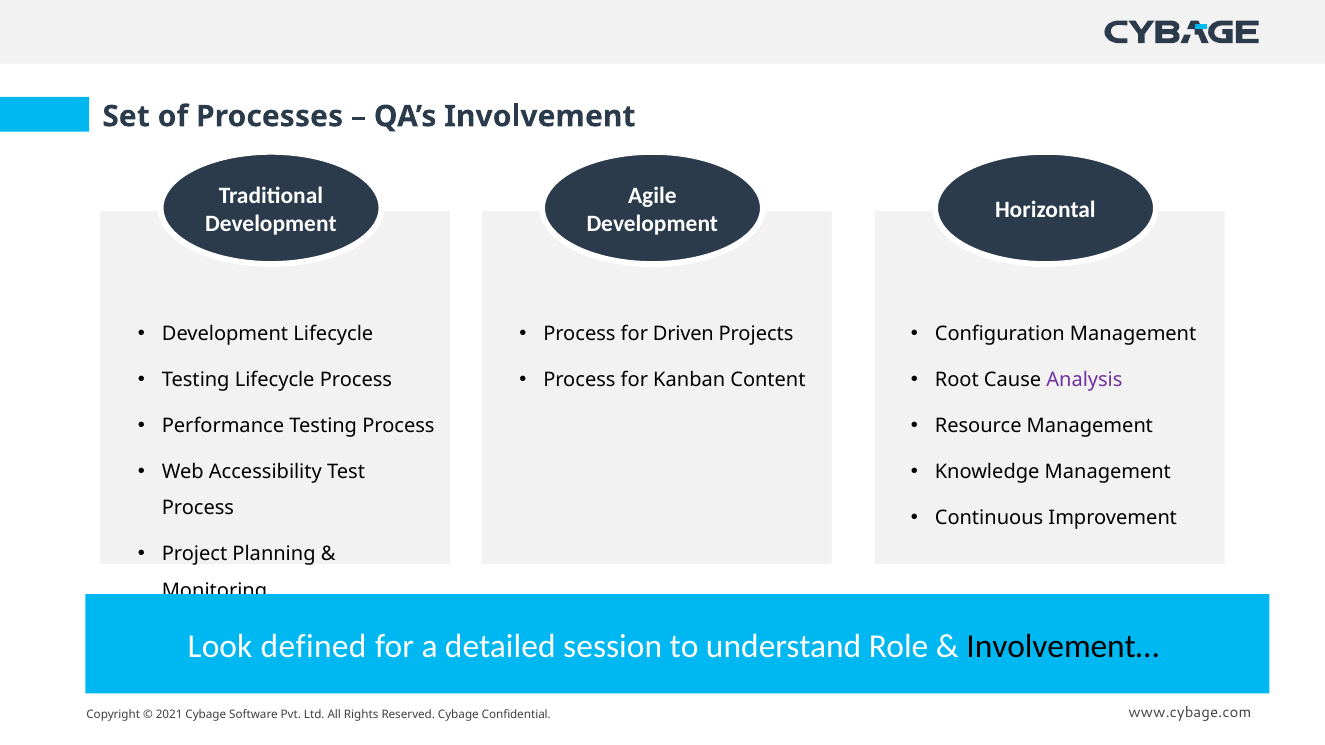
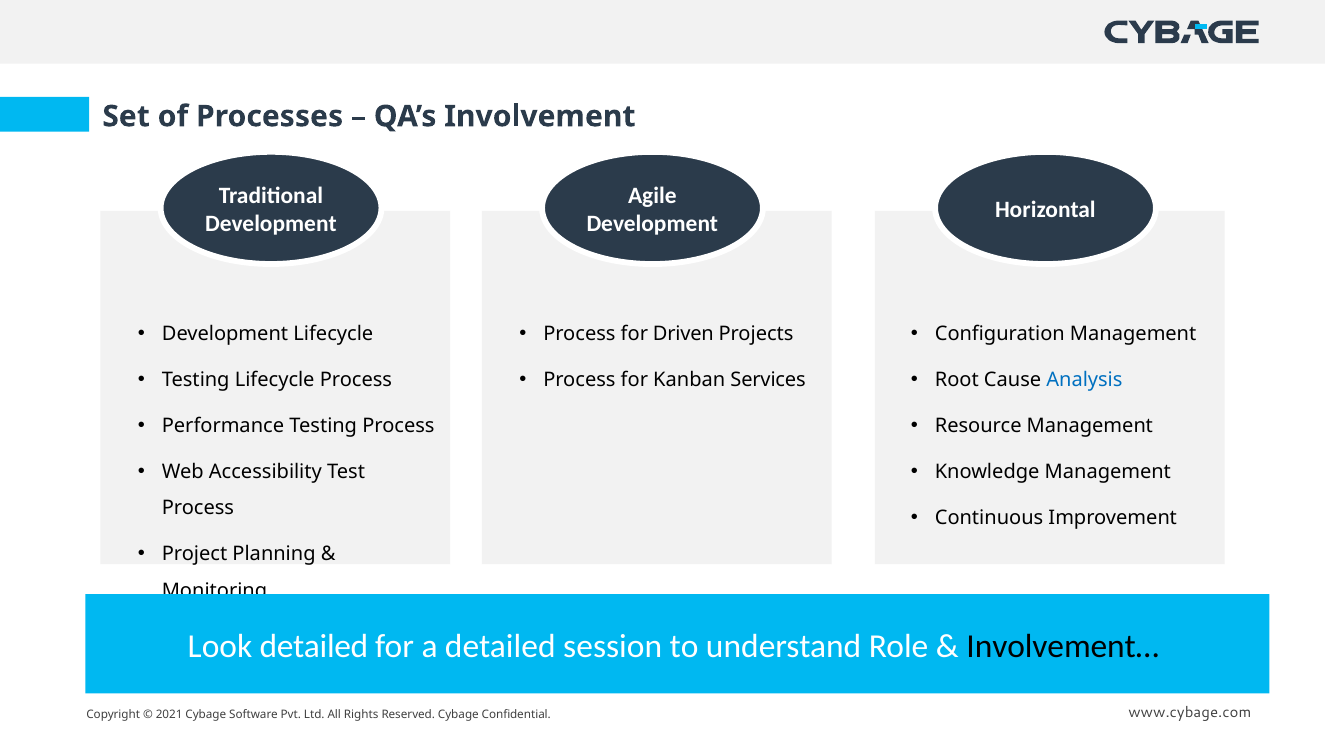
Content: Content -> Services
Analysis colour: purple -> blue
Look defined: defined -> detailed
